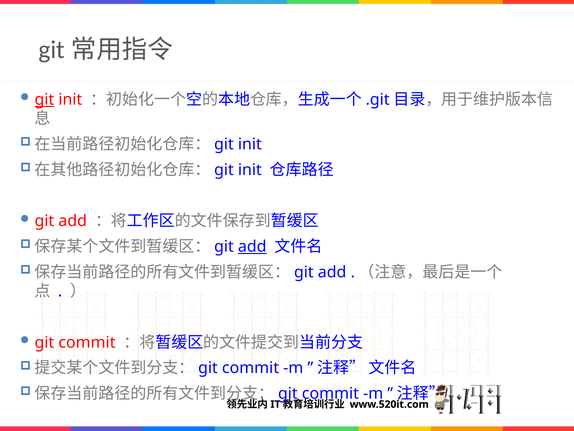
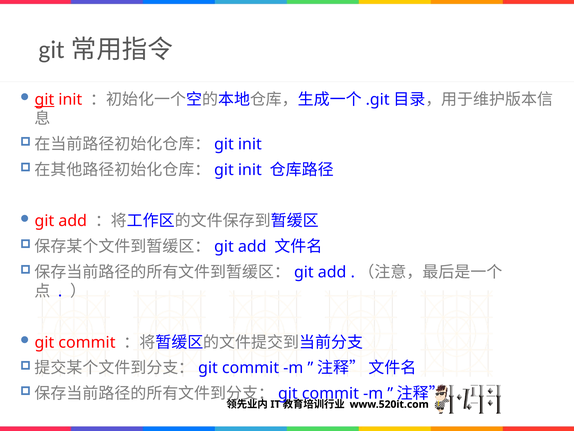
add at (252, 246) underline: present -> none
